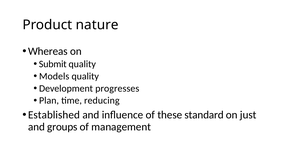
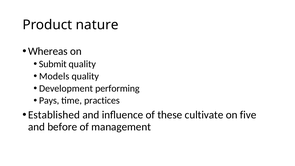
progresses: progresses -> performing
Plan: Plan -> Pays
reducing: reducing -> practices
standard: standard -> cultivate
just: just -> five
groups: groups -> before
